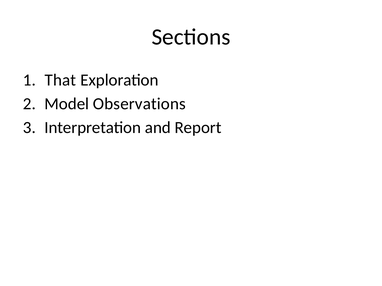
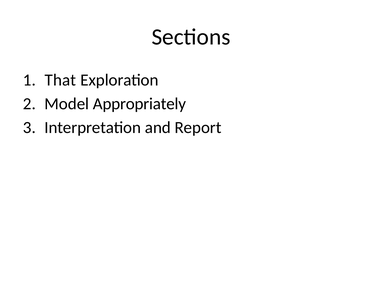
Observations: Observations -> Appropriately
